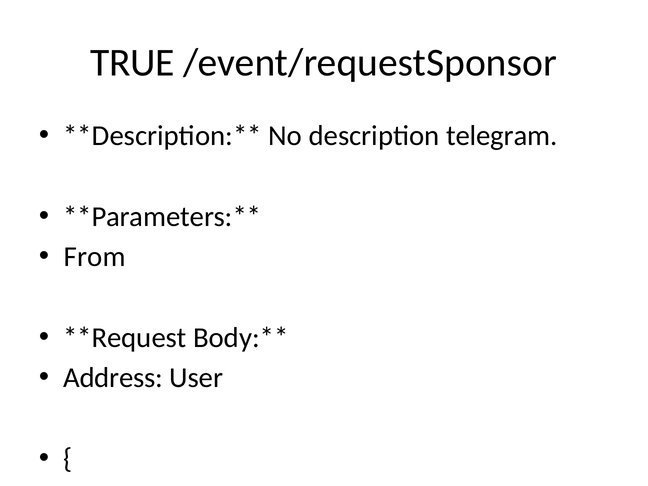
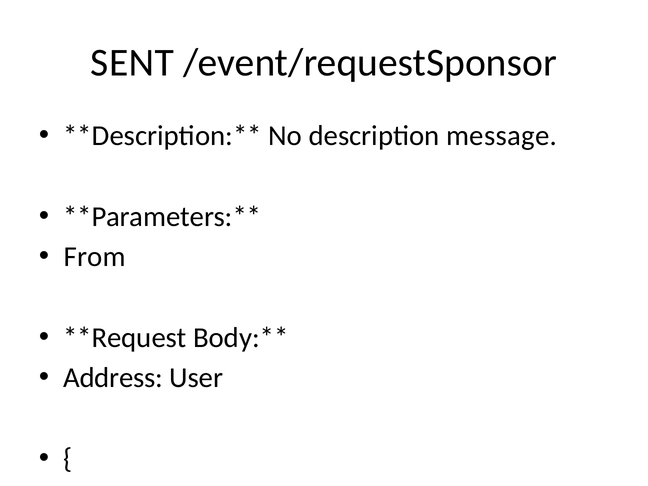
TRUE at (133, 63): TRUE -> SENT
description telegram: telegram -> message
